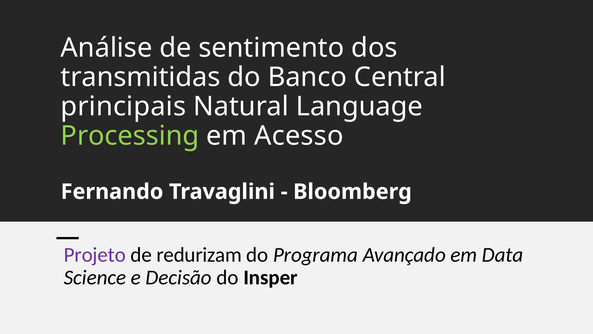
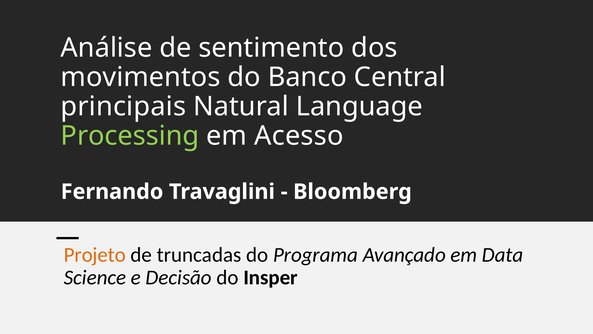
transmitidas: transmitidas -> movimentos
Projeto colour: purple -> orange
redurizam: redurizam -> truncadas
